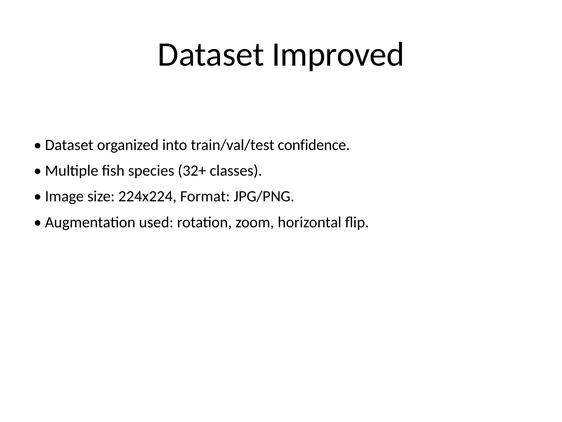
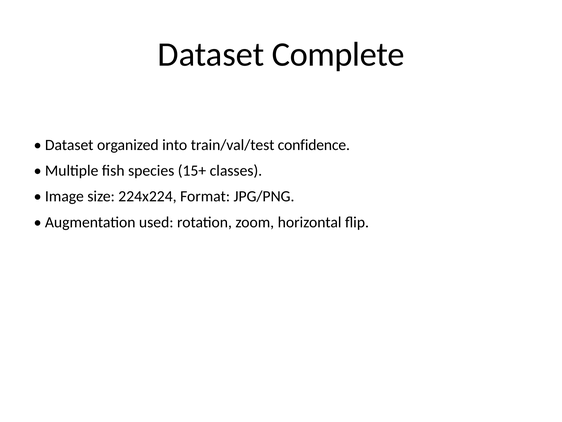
Improved: Improved -> Complete
32+: 32+ -> 15+
